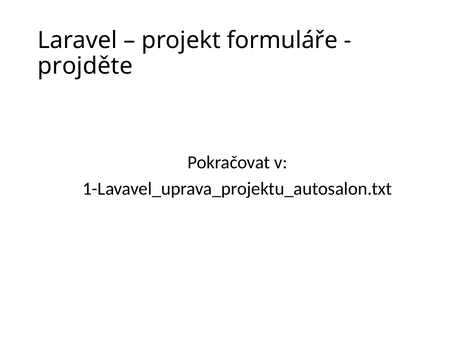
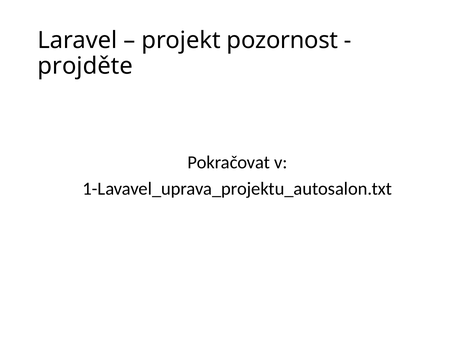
formuláře: formuláře -> pozornost
